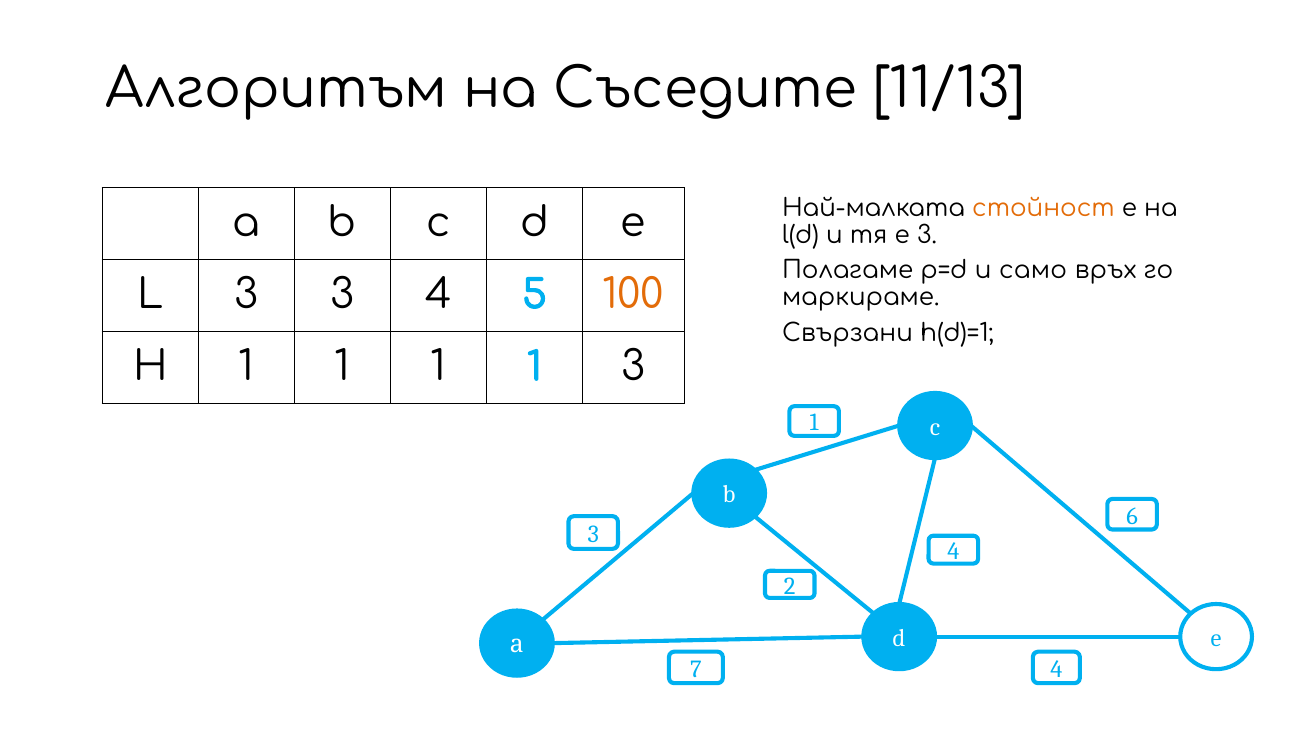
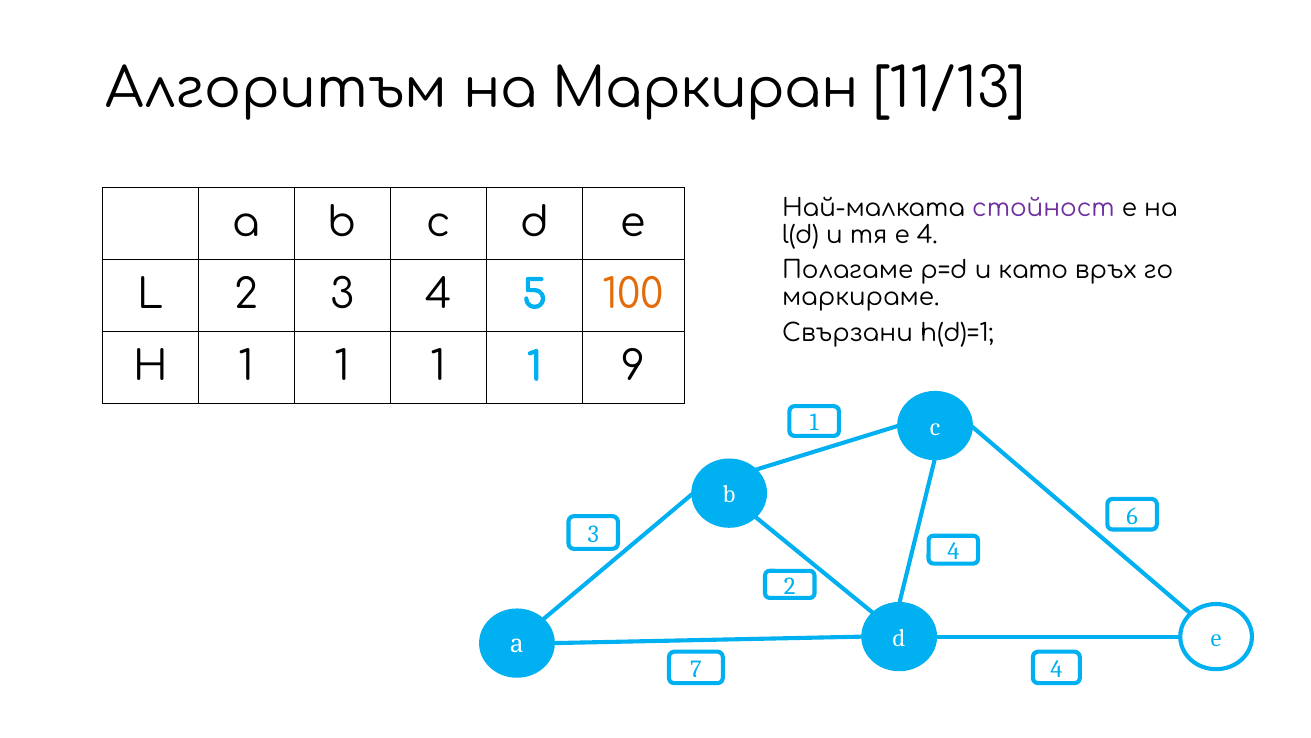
Съседите: Съседите -> Маркиран
стойност colour: orange -> purple
е 3: 3 -> 4
само: само -> като
L 3: 3 -> 2
1 3: 3 -> 9
